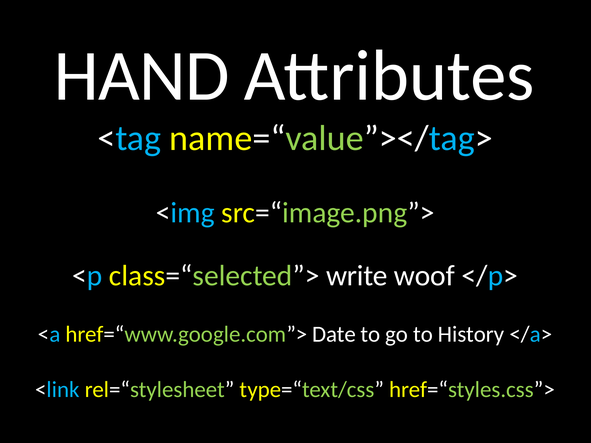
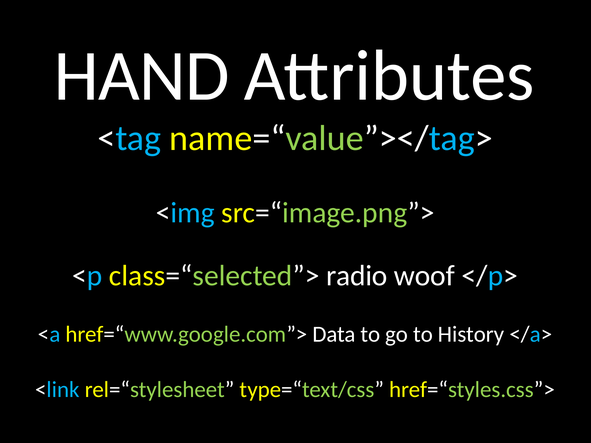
write: write -> radio
Date: Date -> Data
